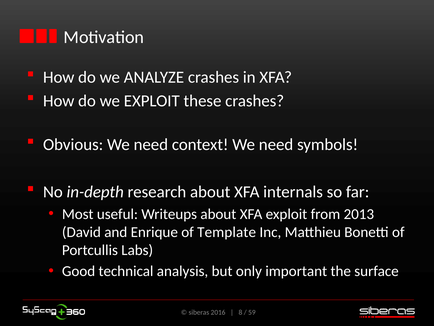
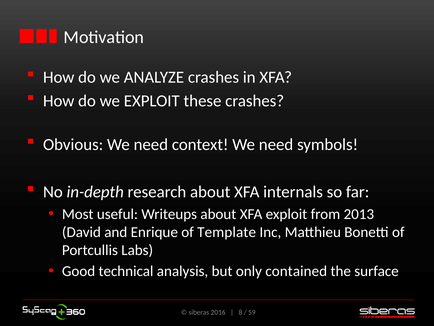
important: important -> contained
